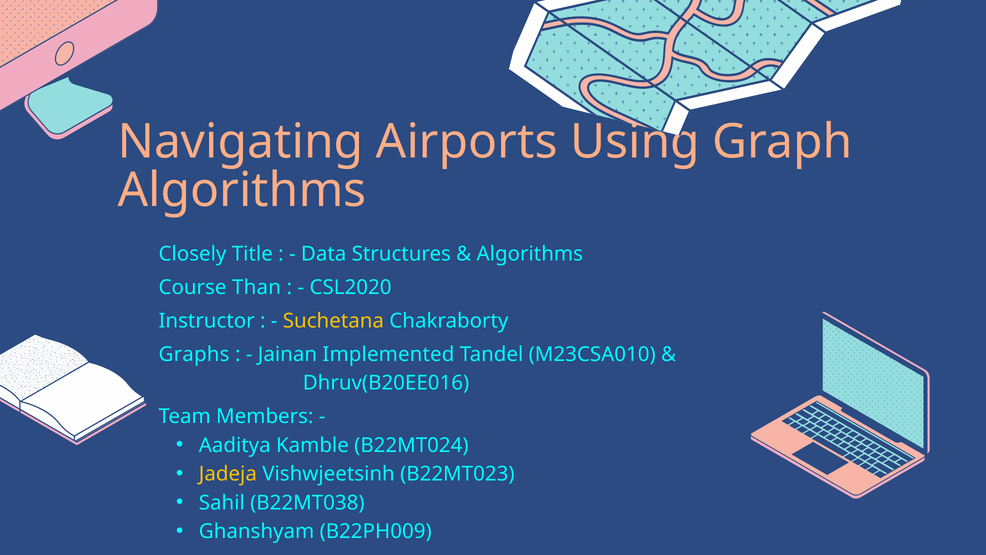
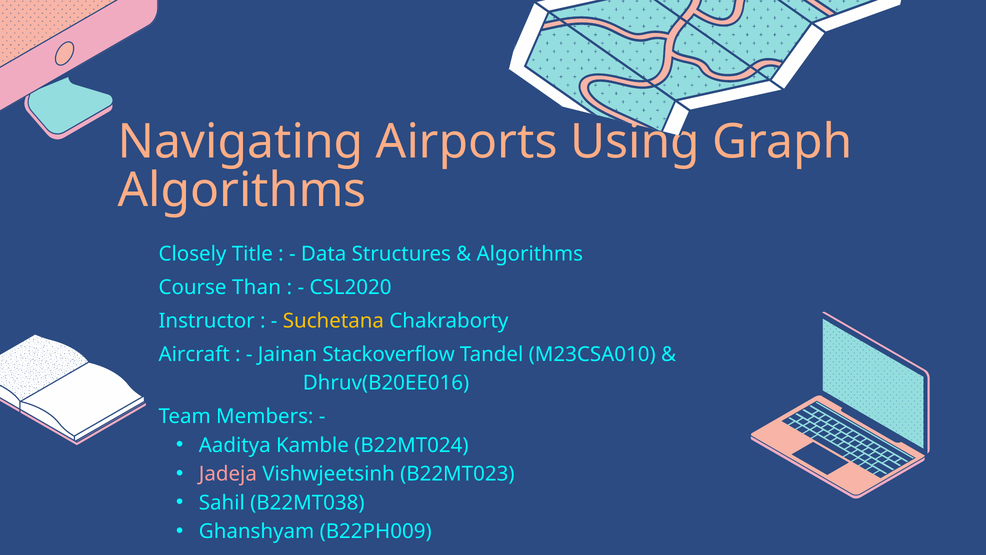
Graphs: Graphs -> Aircraft
Implemented: Implemented -> Stackoverflow
Jadeja colour: yellow -> pink
